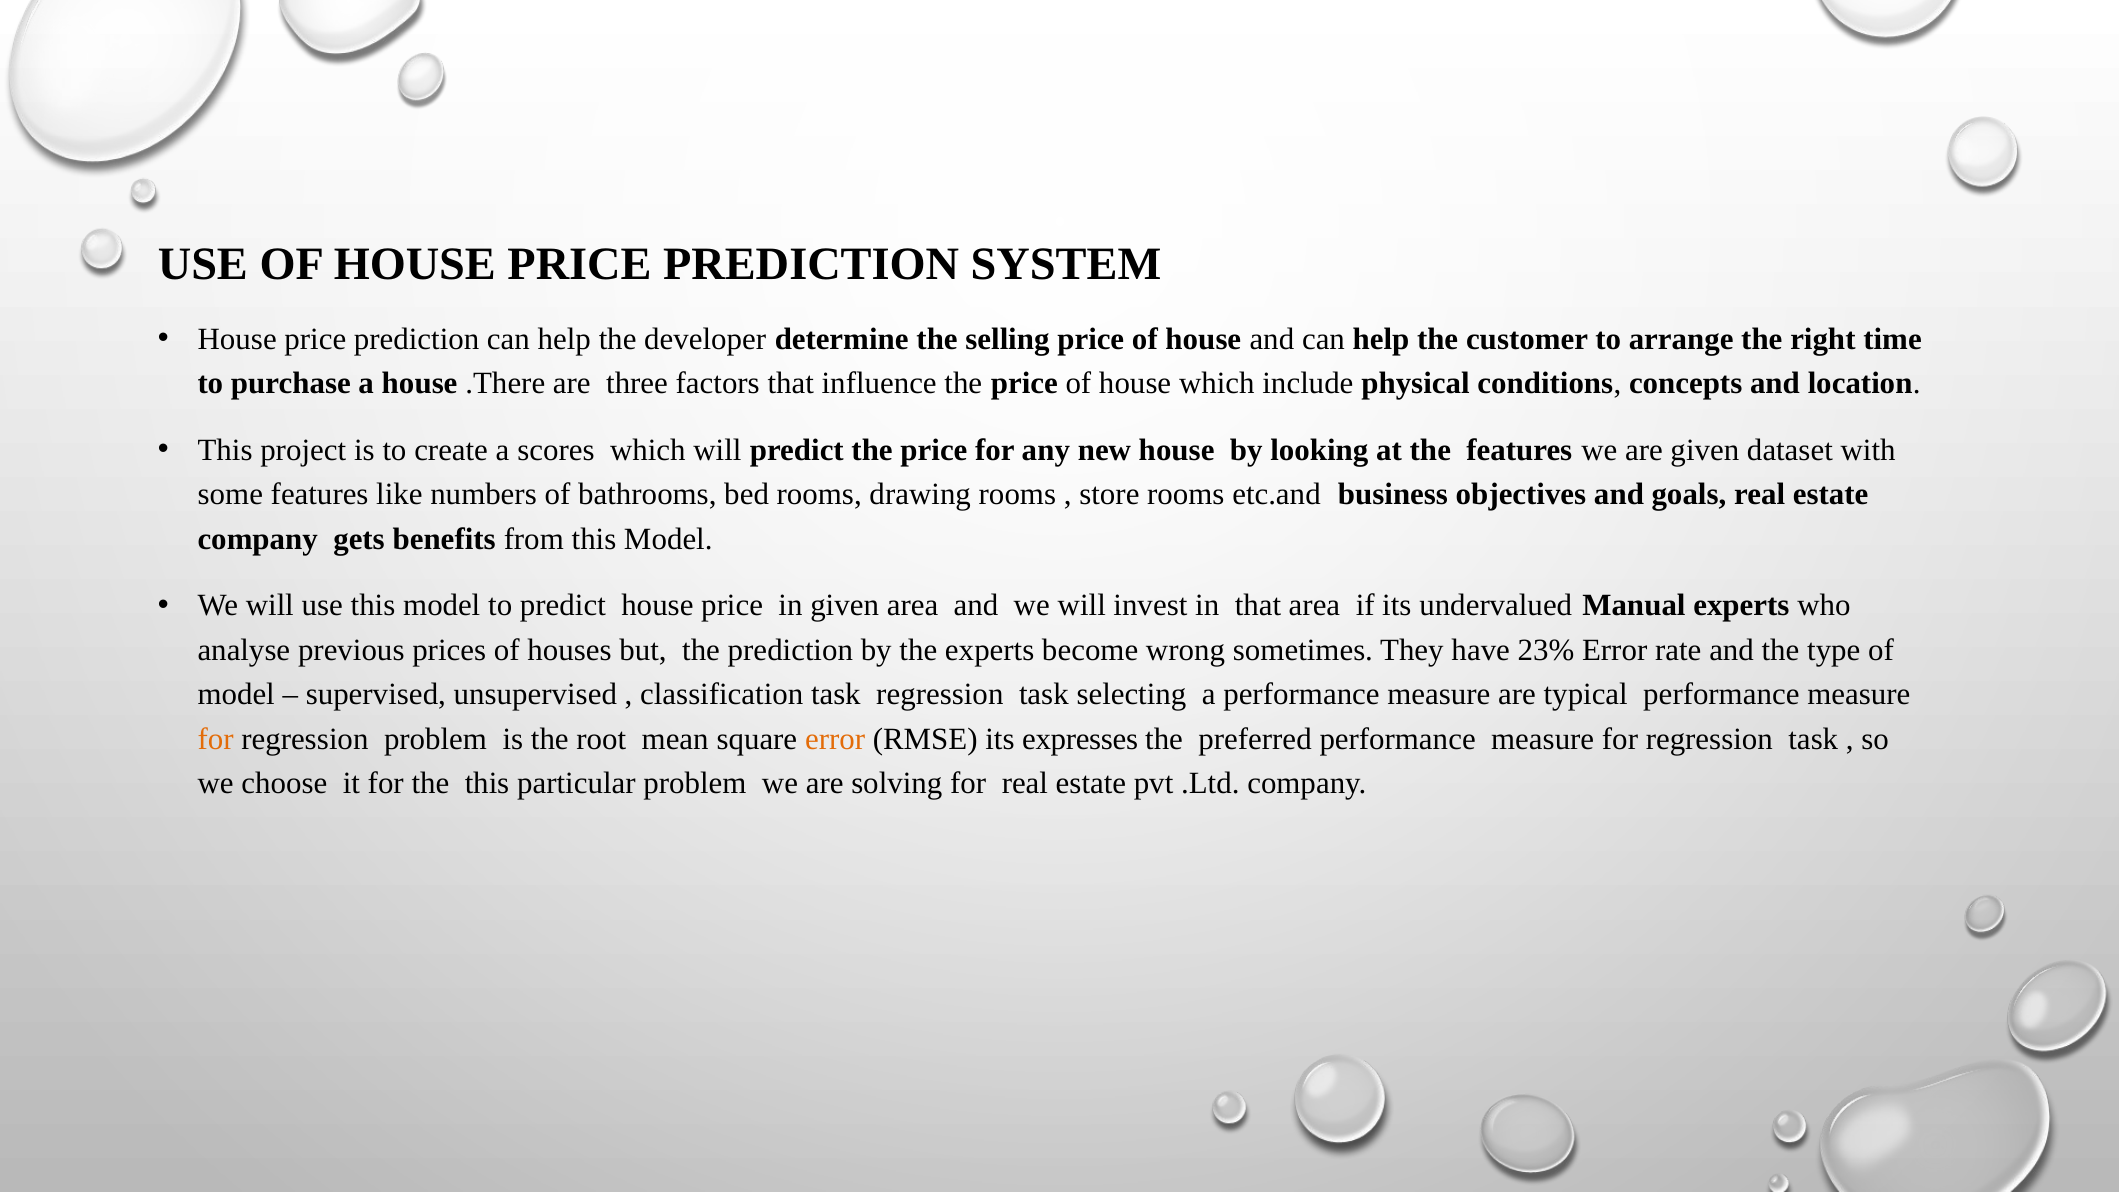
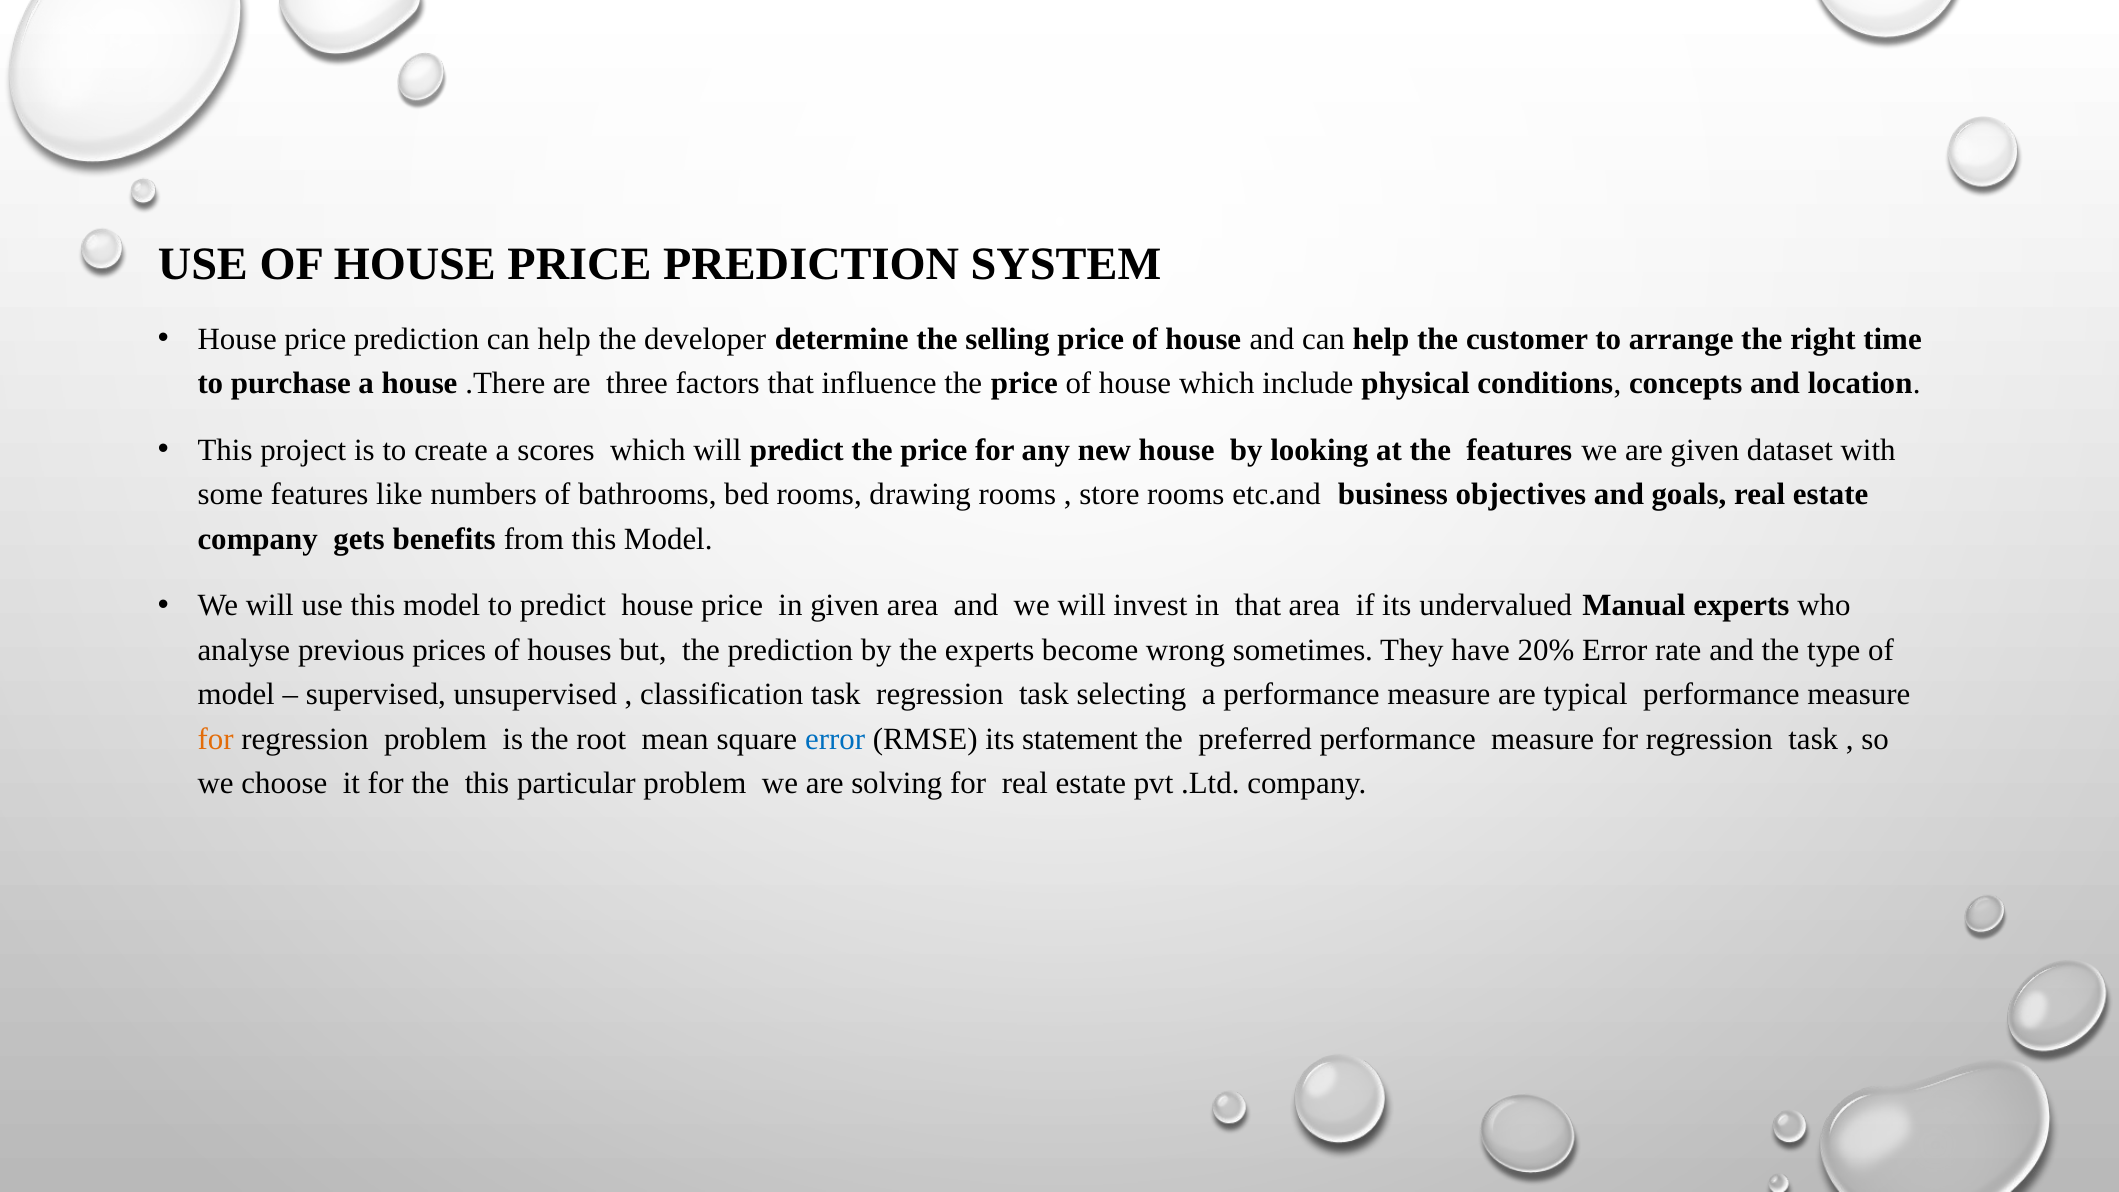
23%: 23% -> 20%
error at (835, 739) colour: orange -> blue
expresses: expresses -> statement
